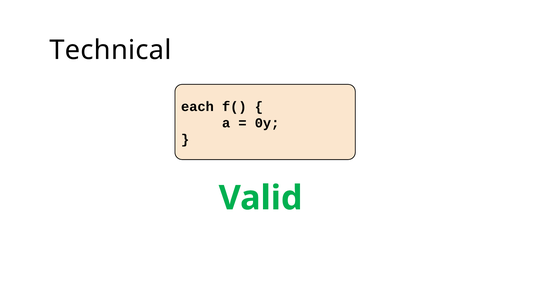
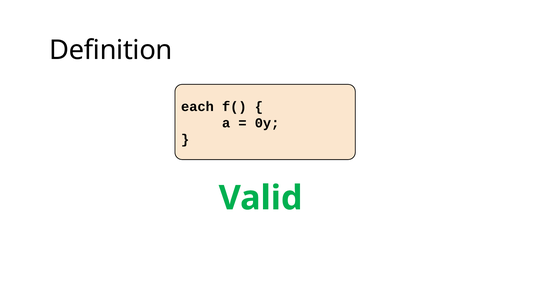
Technical: Technical -> Definition
